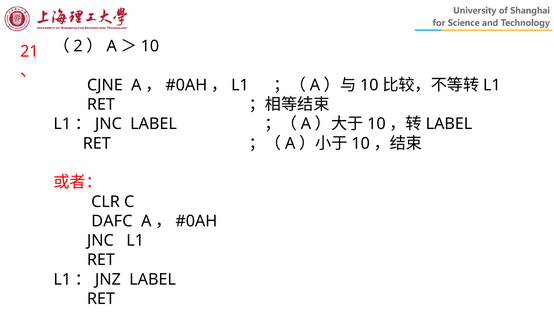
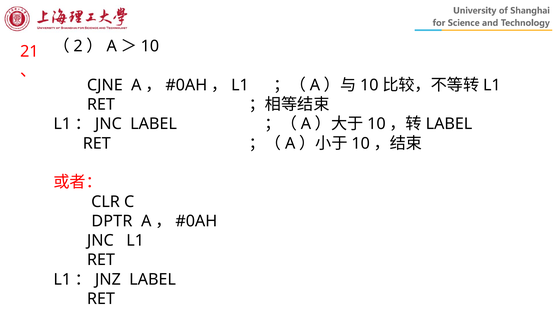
DAFC: DAFC -> DPTR
